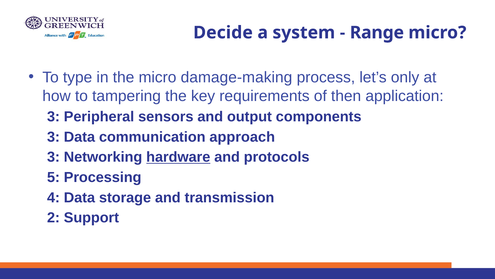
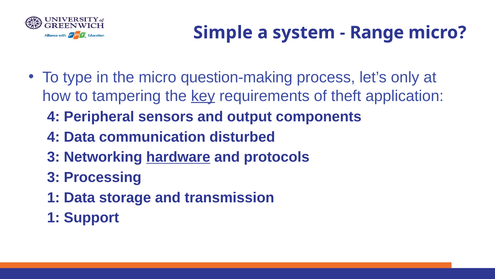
Decide: Decide -> Simple
damage-making: damage-making -> question-making
key underline: none -> present
then: then -> theft
3 at (53, 116): 3 -> 4
3 at (53, 137): 3 -> 4
approach: approach -> disturbed
5 at (53, 177): 5 -> 3
4 at (53, 197): 4 -> 1
2 at (53, 217): 2 -> 1
